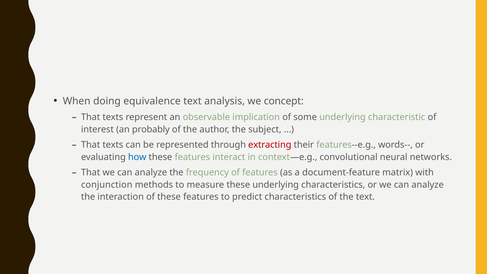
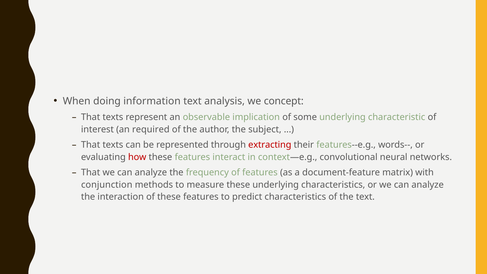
equivalence: equivalence -> information
probably: probably -> required
how colour: blue -> red
